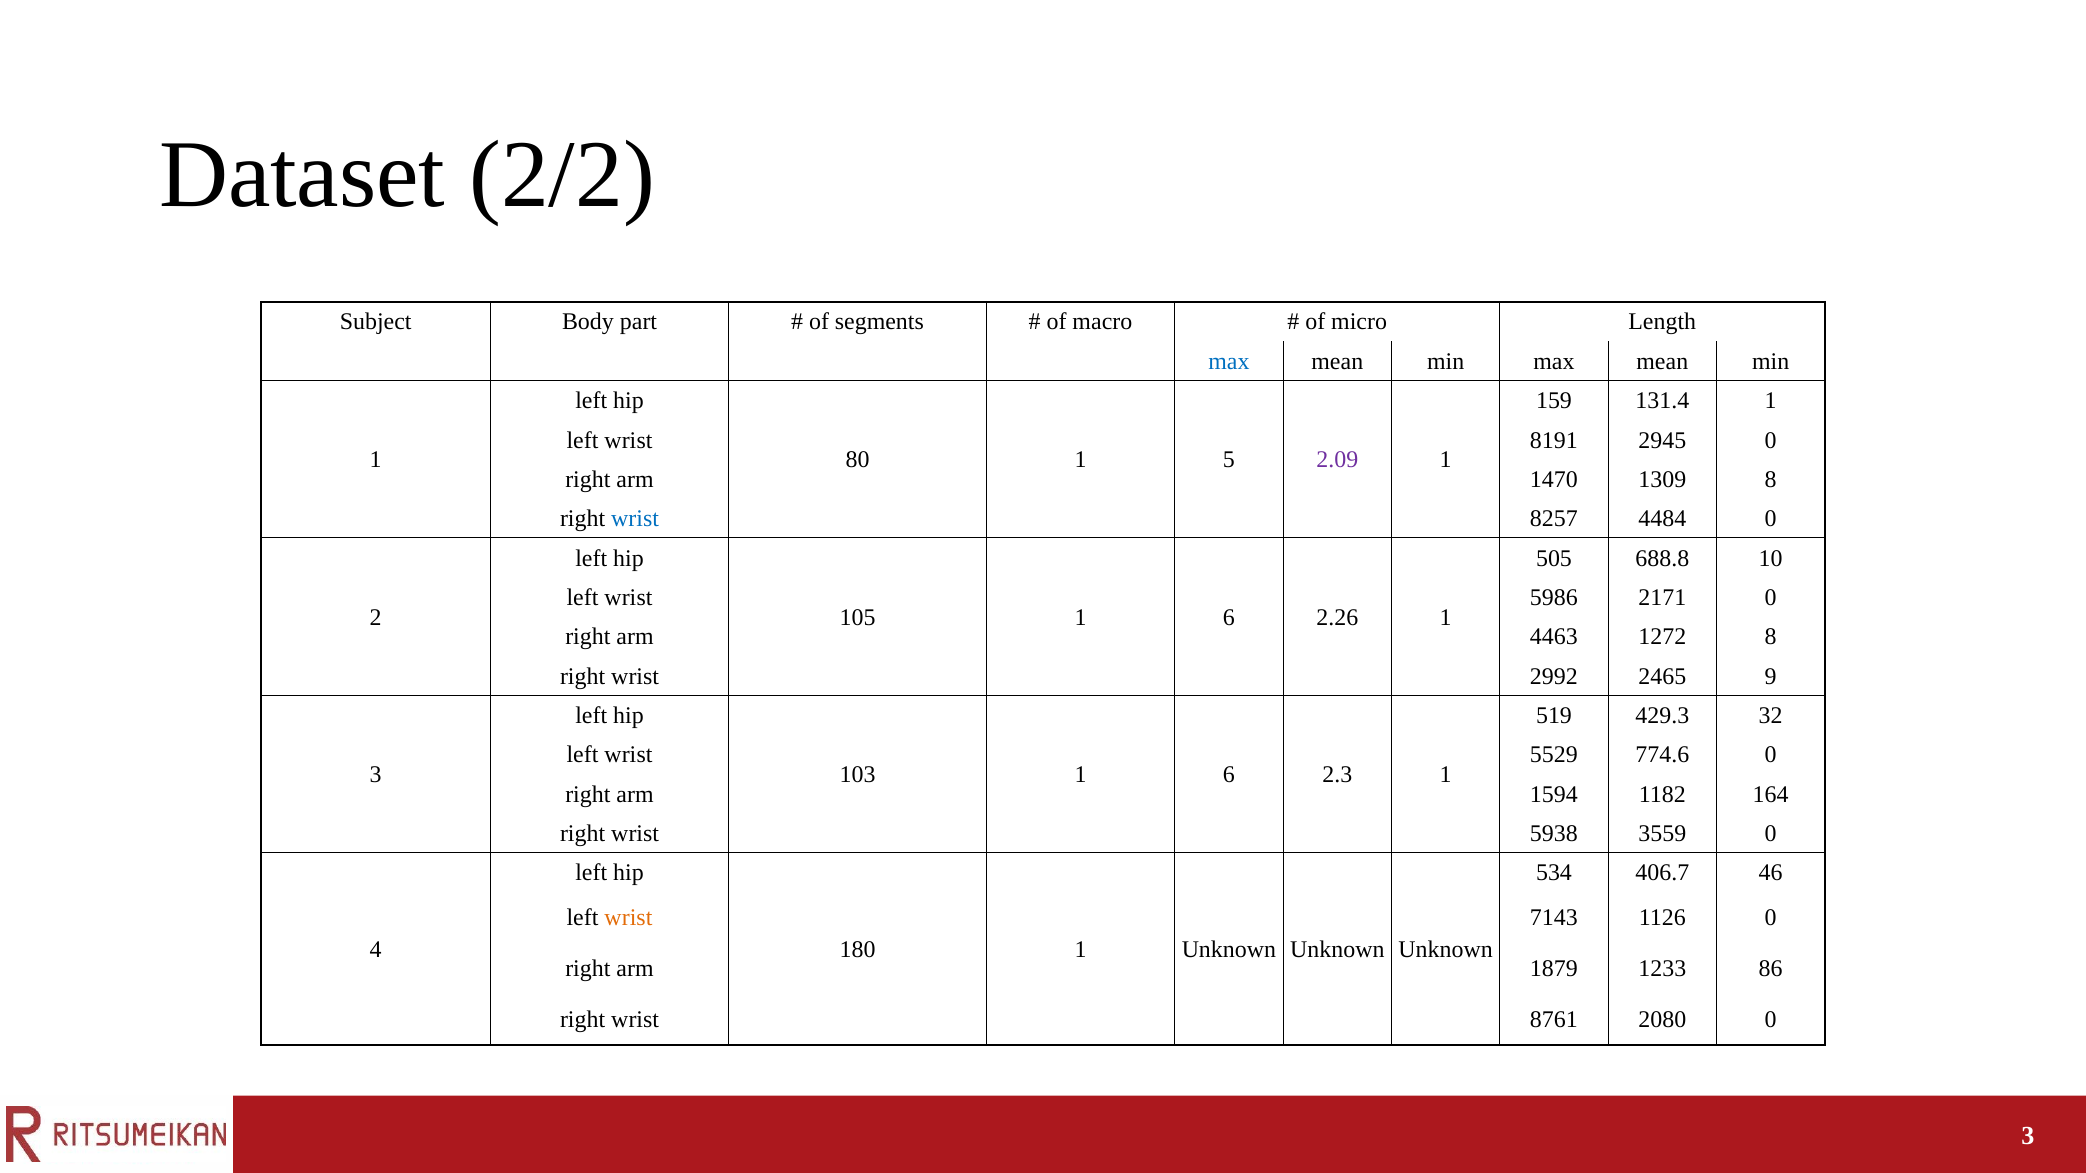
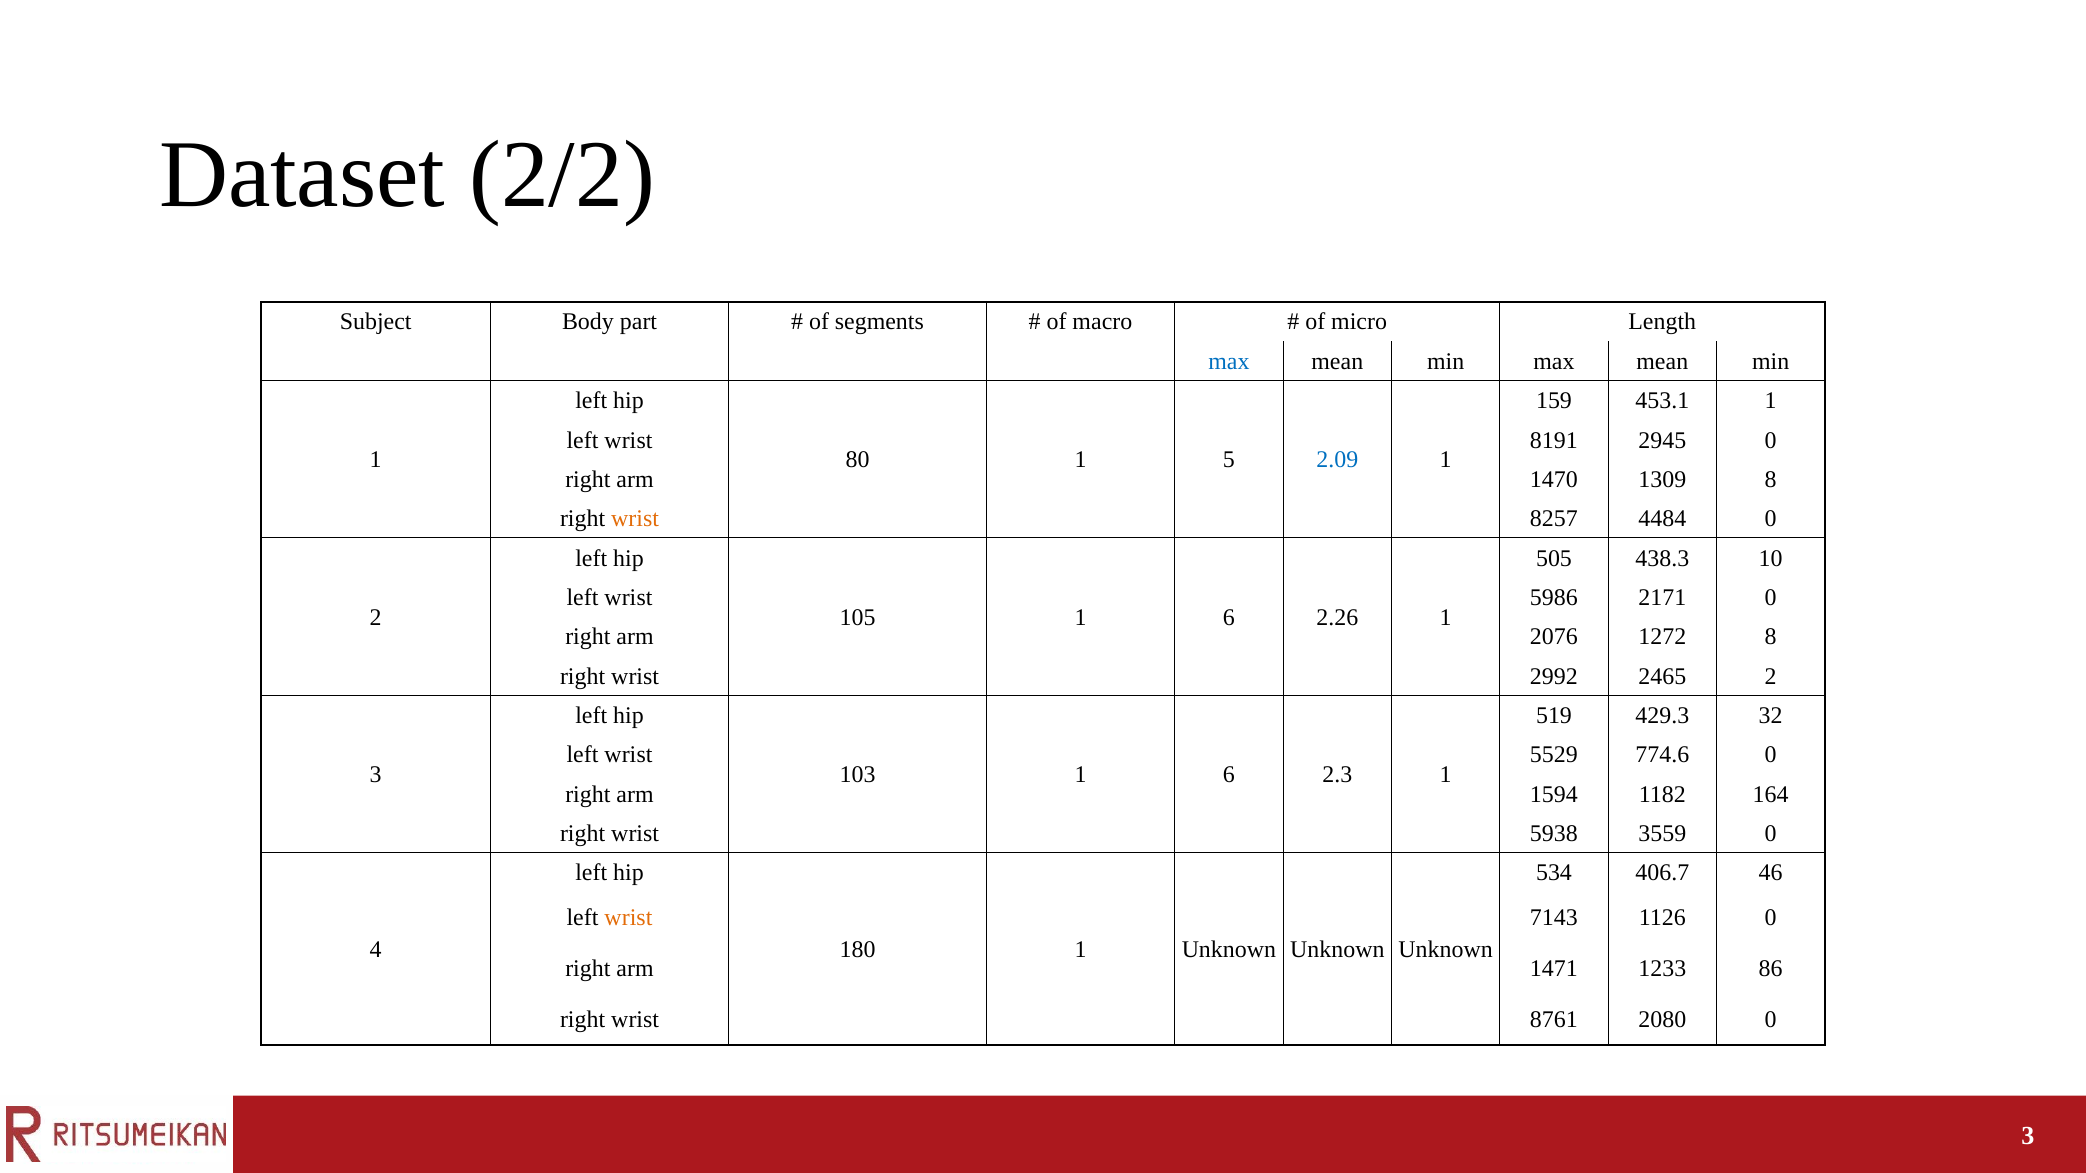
131.4: 131.4 -> 453.1
2.09 colour: purple -> blue
wrist at (635, 519) colour: blue -> orange
688.8: 688.8 -> 438.3
4463: 4463 -> 2076
2465 9: 9 -> 2
1879: 1879 -> 1471
